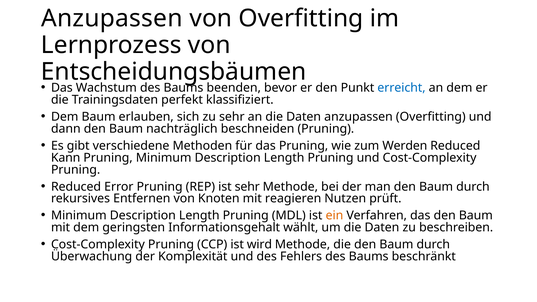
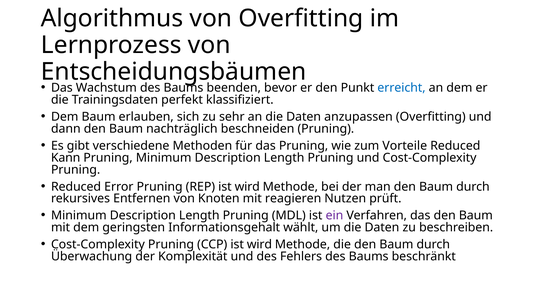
Anzupassen at (112, 19): Anzupassen -> Algorithmus
Werden: Werden -> Vorteile
REP ist sehr: sehr -> wird
ein colour: orange -> purple
